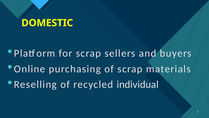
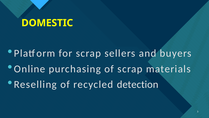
individual: individual -> detection
